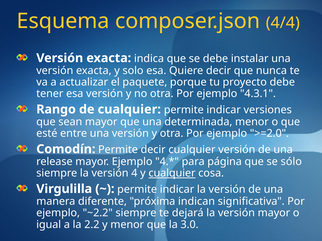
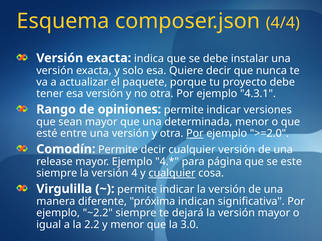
de cualquier: cualquier -> opiniones
Por at (195, 134) underline: none -> present
sólo: sólo -> este
